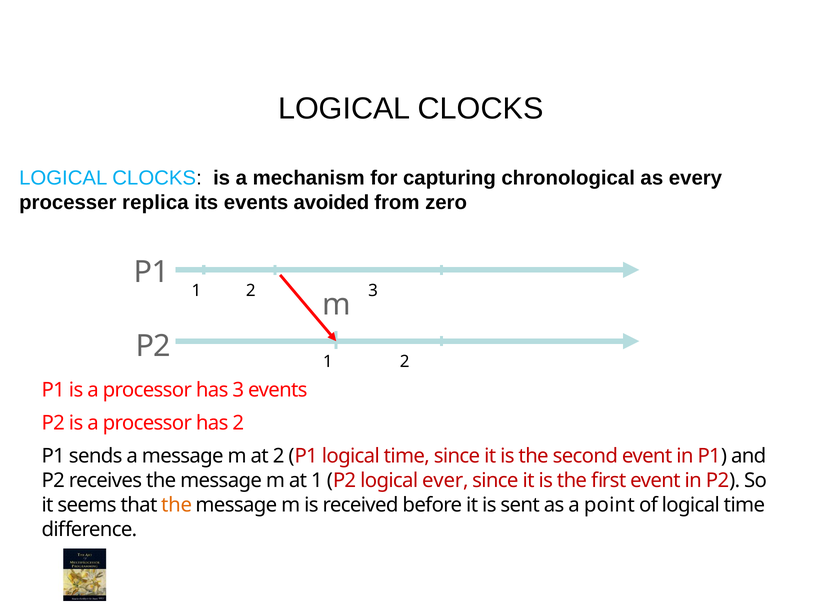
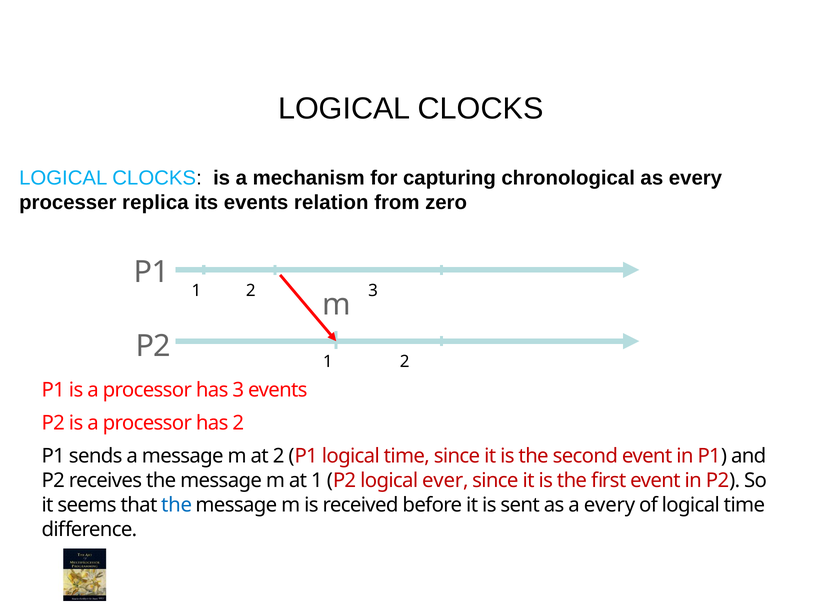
avoided: avoided -> relation
the at (177, 505) colour: orange -> blue
a point: point -> every
